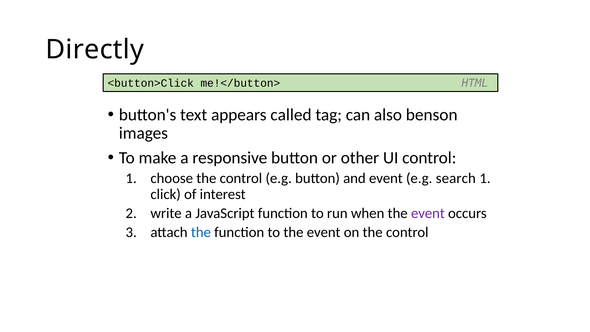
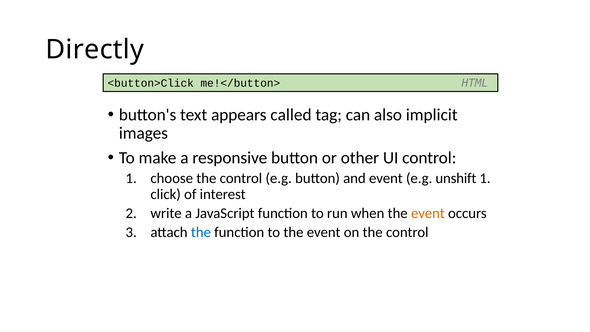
benson: benson -> implicit
search: search -> unshift
event at (428, 213) colour: purple -> orange
